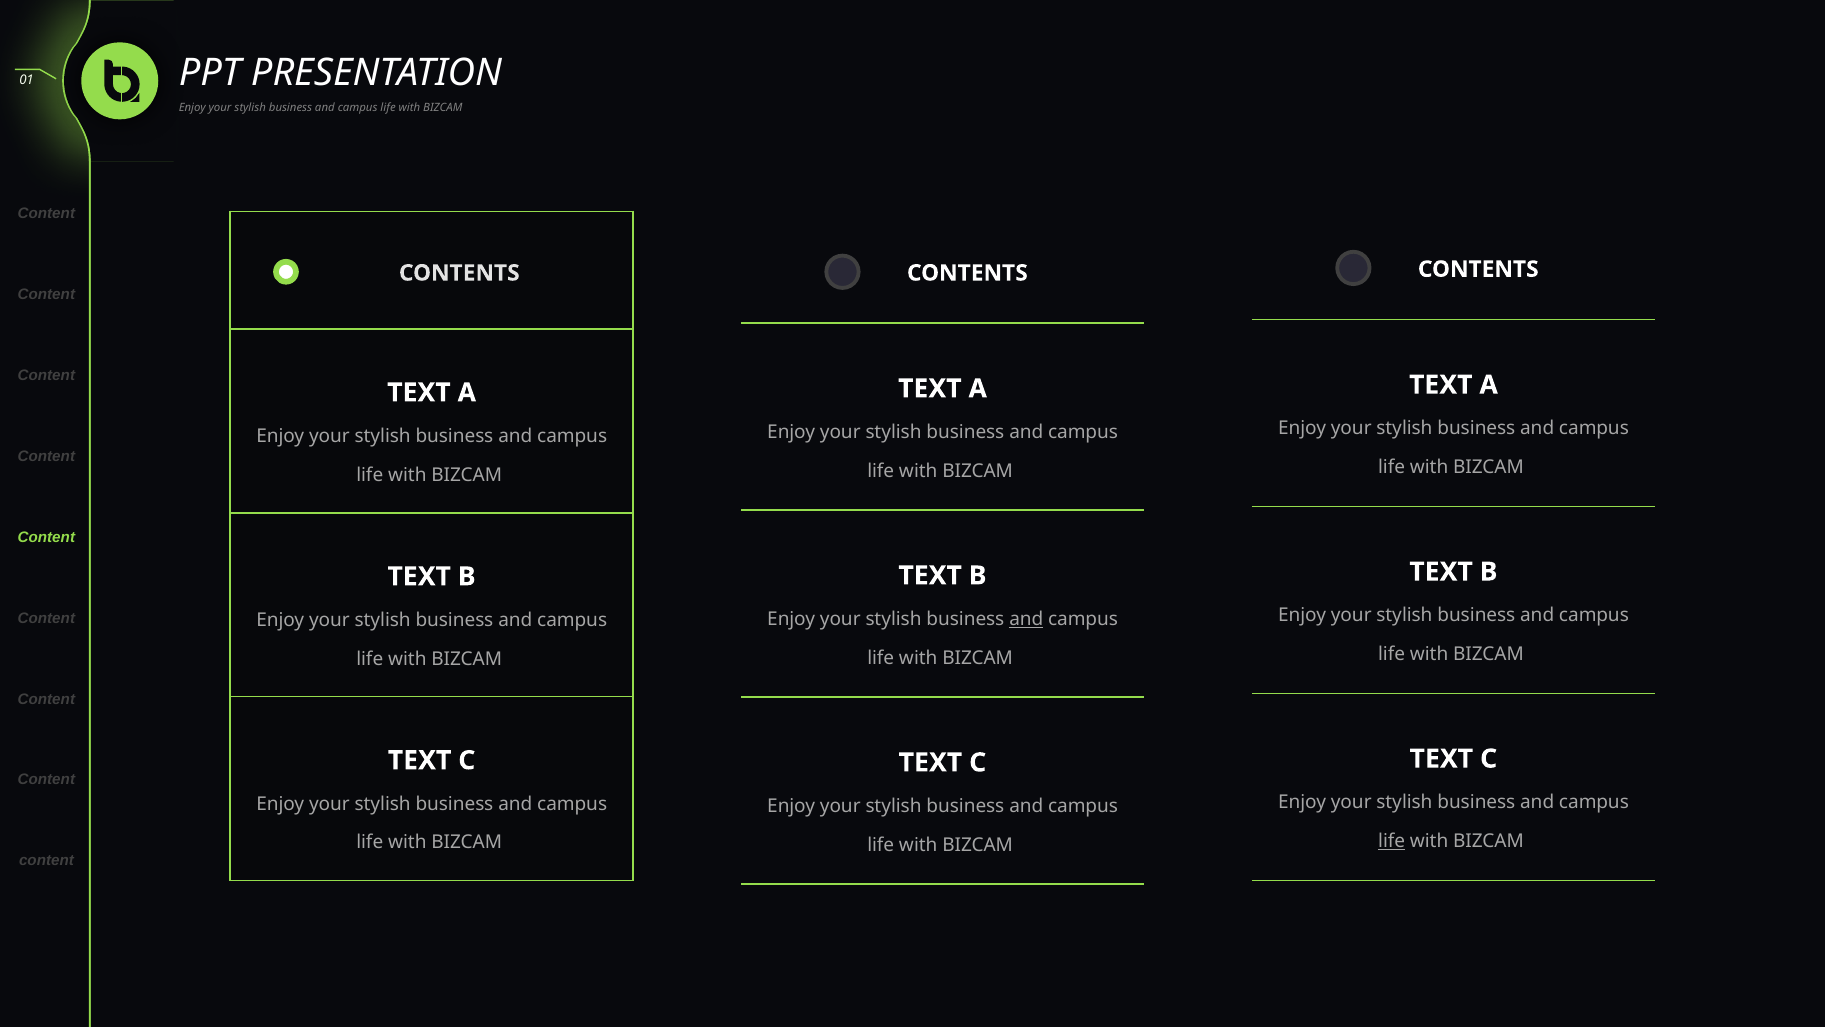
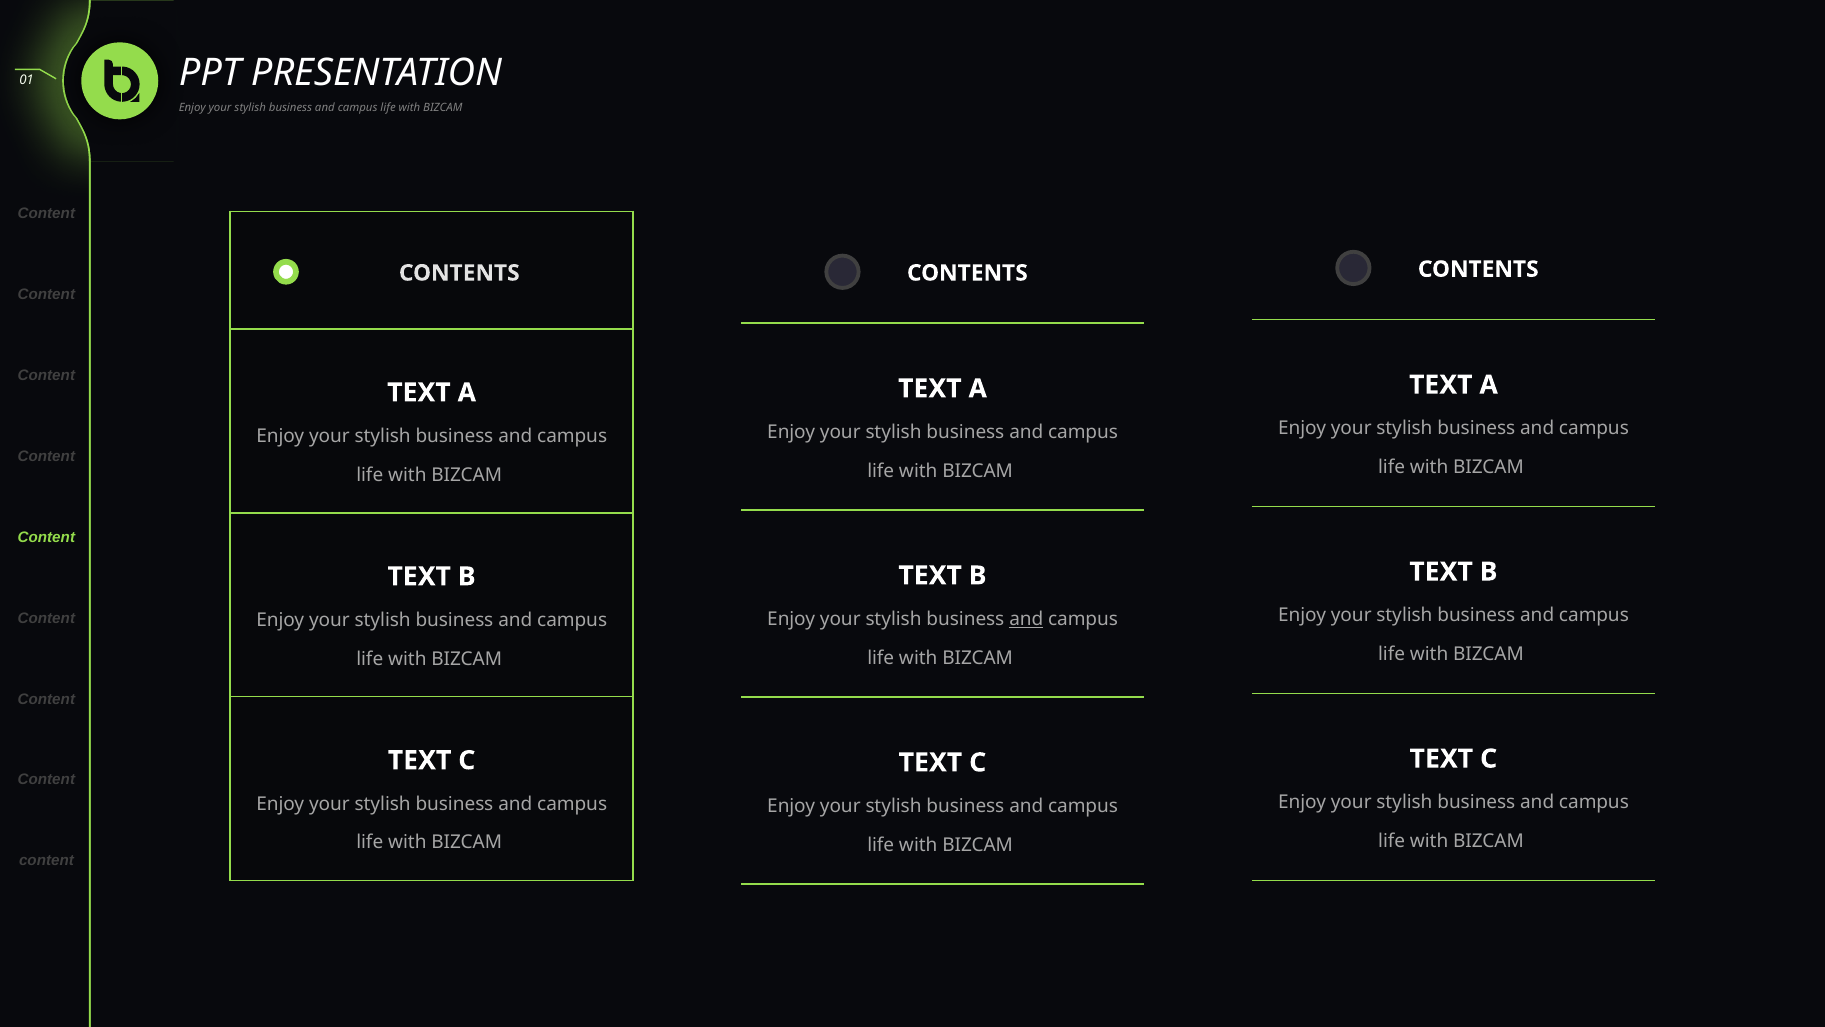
life at (1392, 841) underline: present -> none
